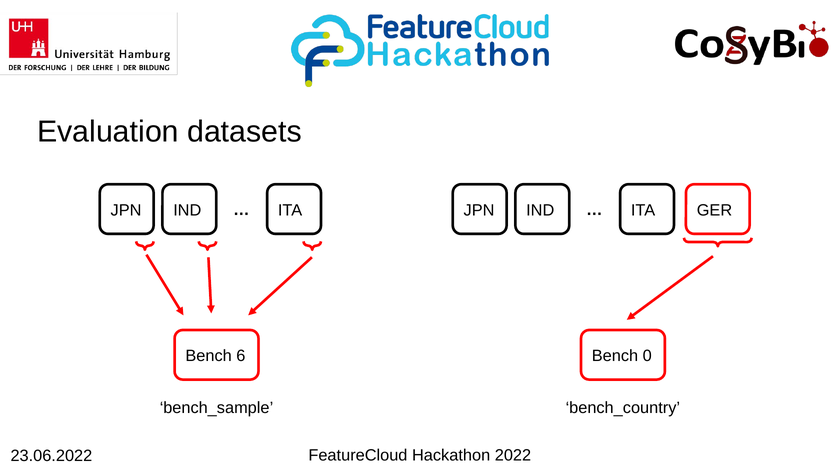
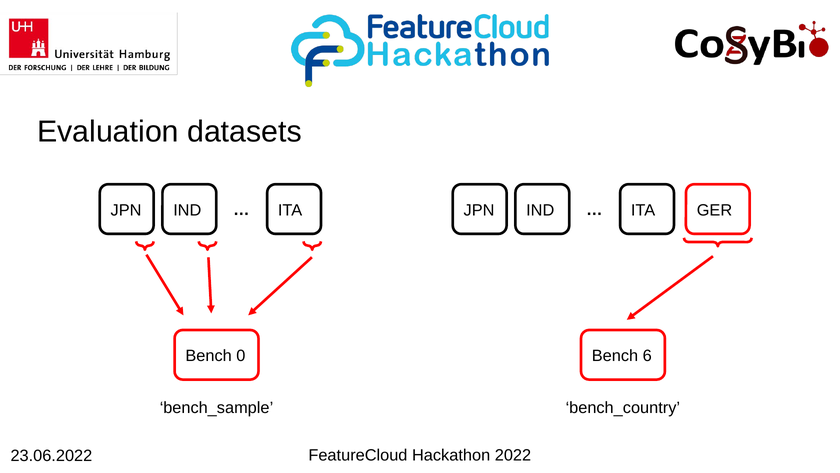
6: 6 -> 0
0: 0 -> 6
